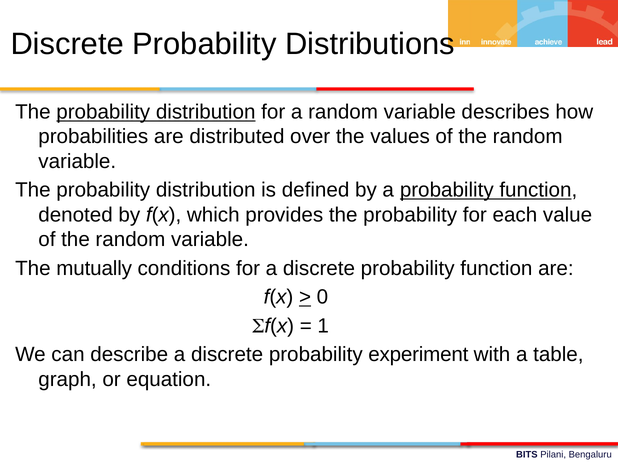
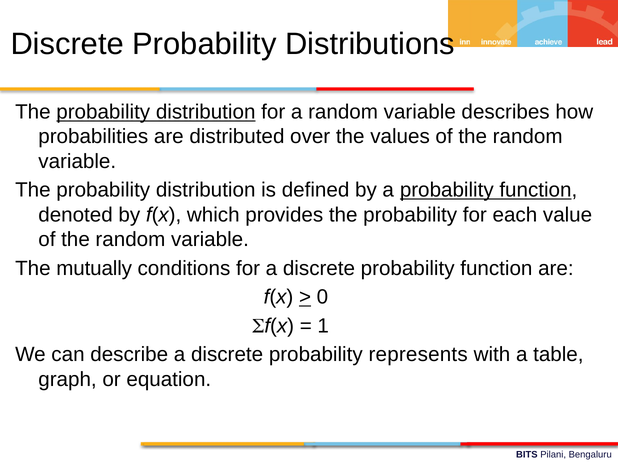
experiment: experiment -> represents
